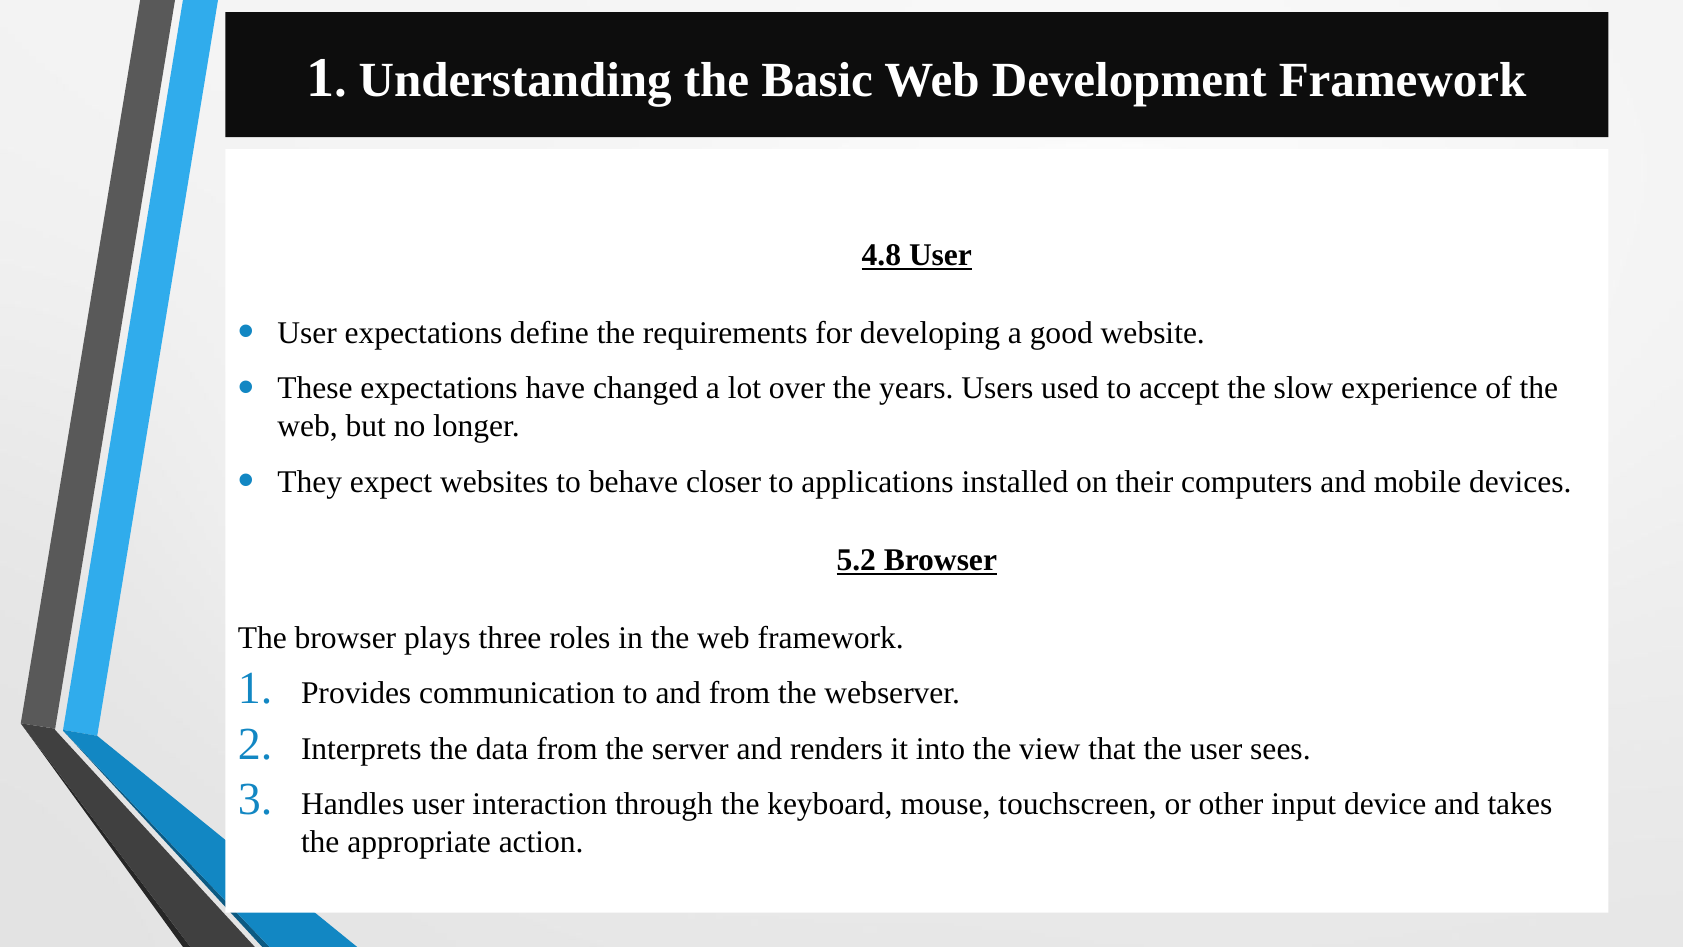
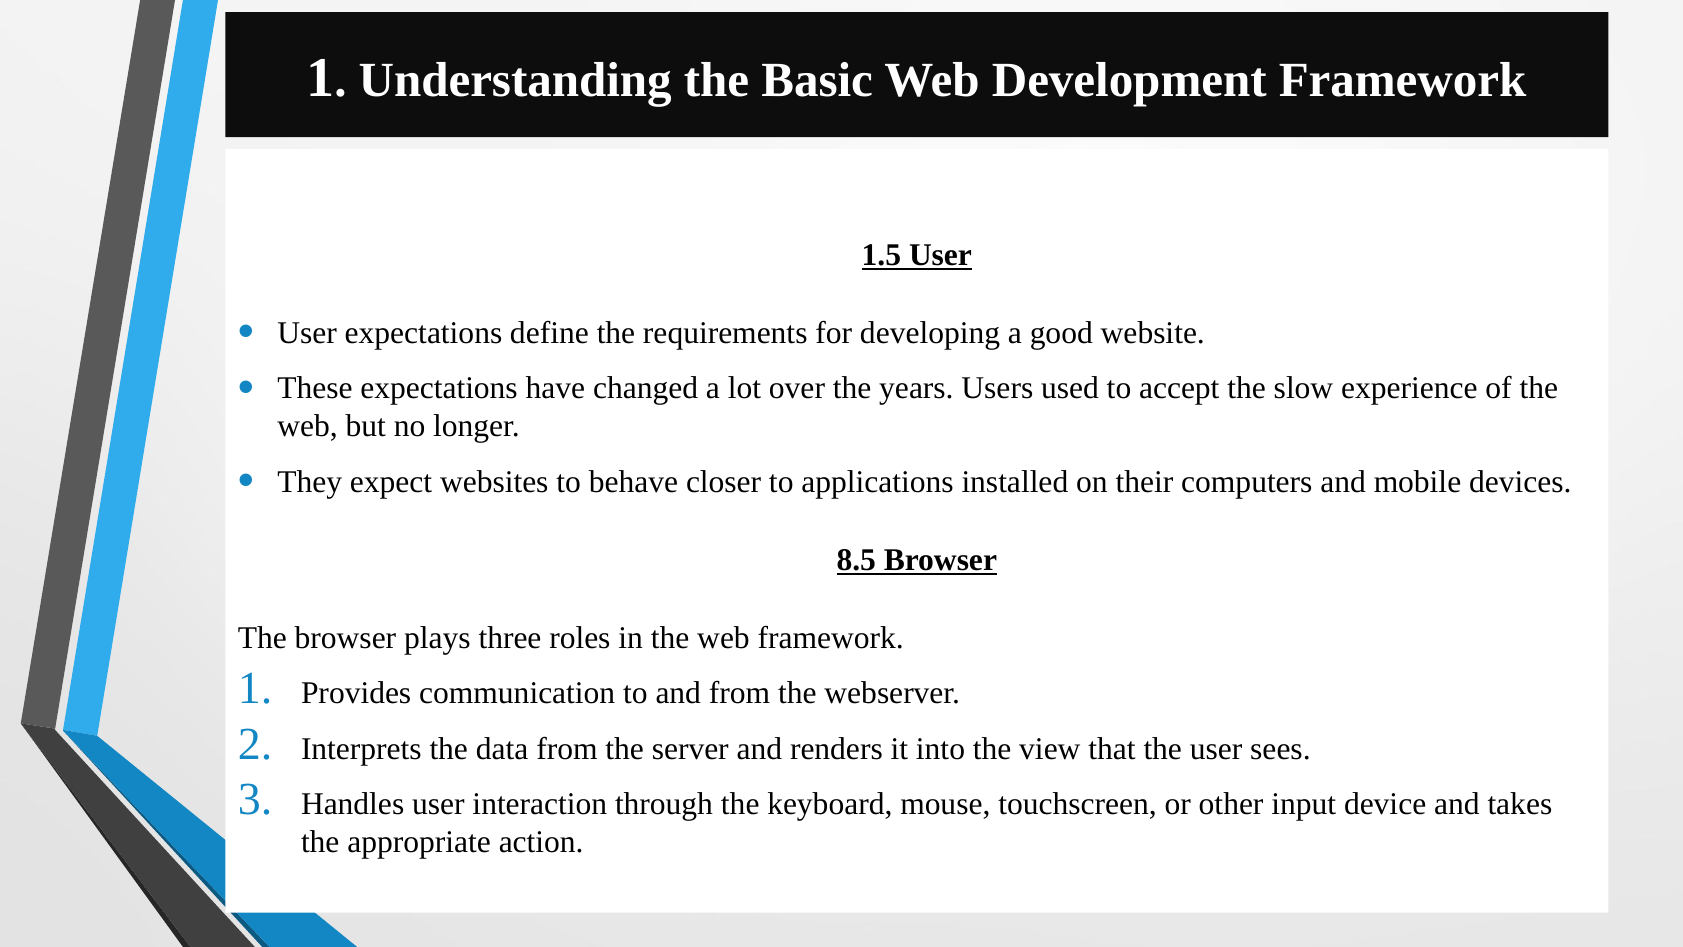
4.8: 4.8 -> 1.5
5.2: 5.2 -> 8.5
